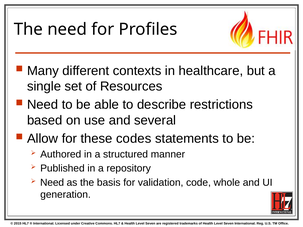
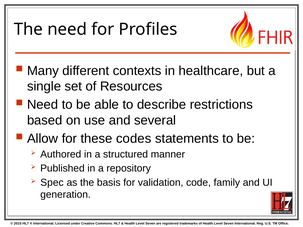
Need at (52, 183): Need -> Spec
whole: whole -> family
